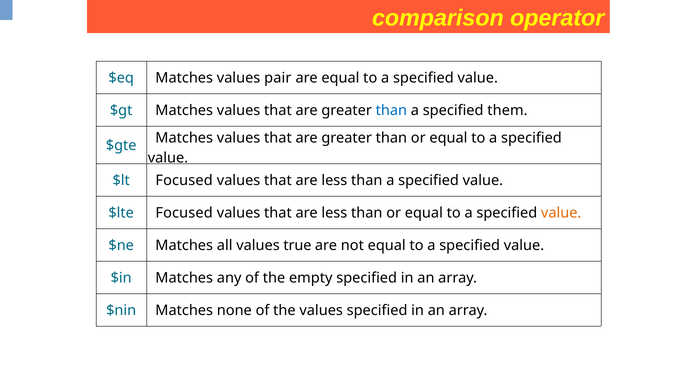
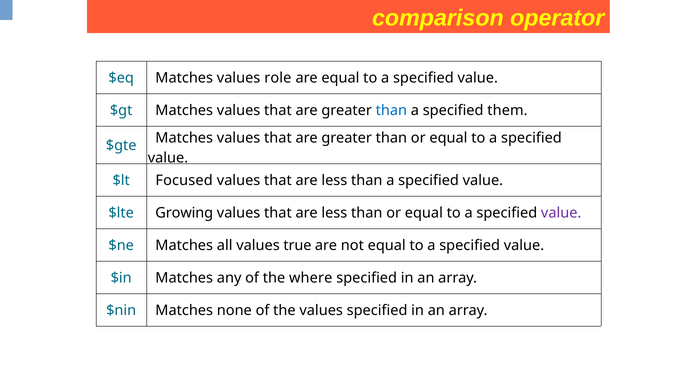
pair: pair -> role
$lte Focused: Focused -> Growing
value at (561, 213) colour: orange -> purple
empty: empty -> where
